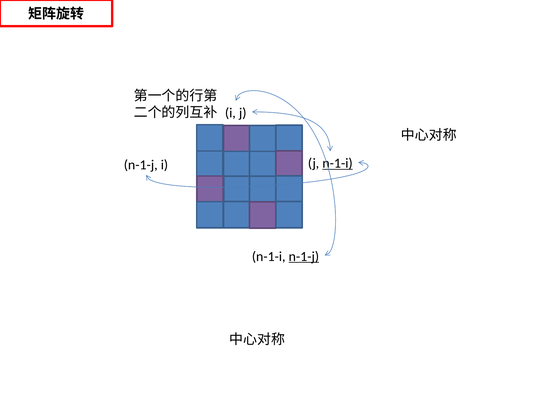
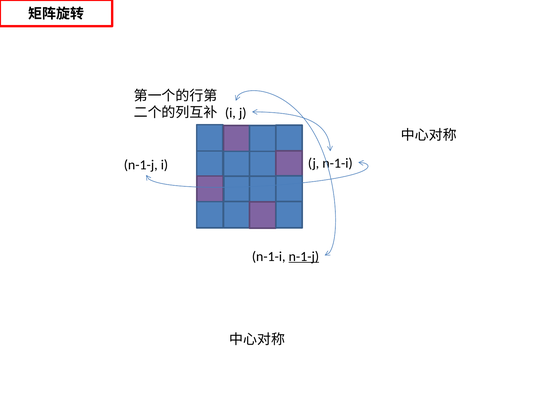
n-1-i at (338, 164) underline: present -> none
